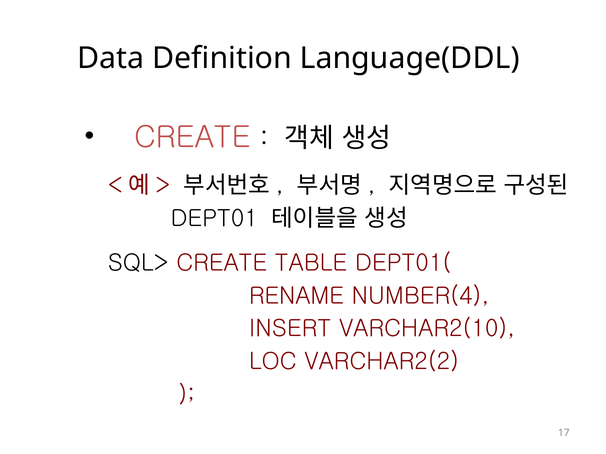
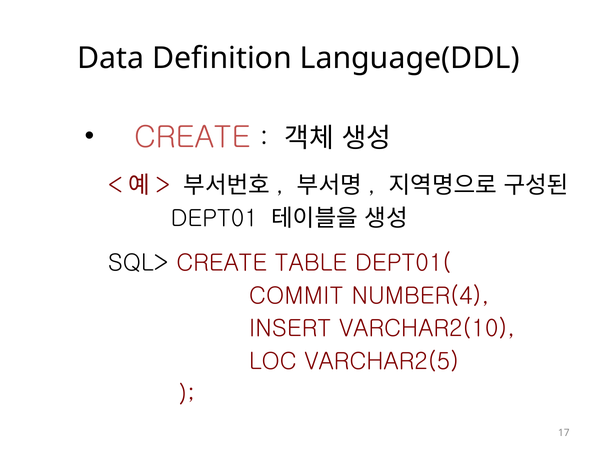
RENAME: RENAME -> COMMIT
VARCHAR2(2: VARCHAR2(2 -> VARCHAR2(5
